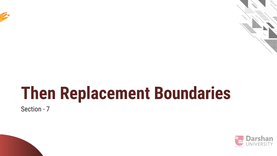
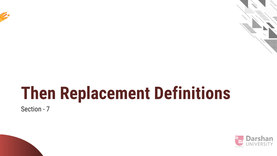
Boundaries: Boundaries -> Definitions
